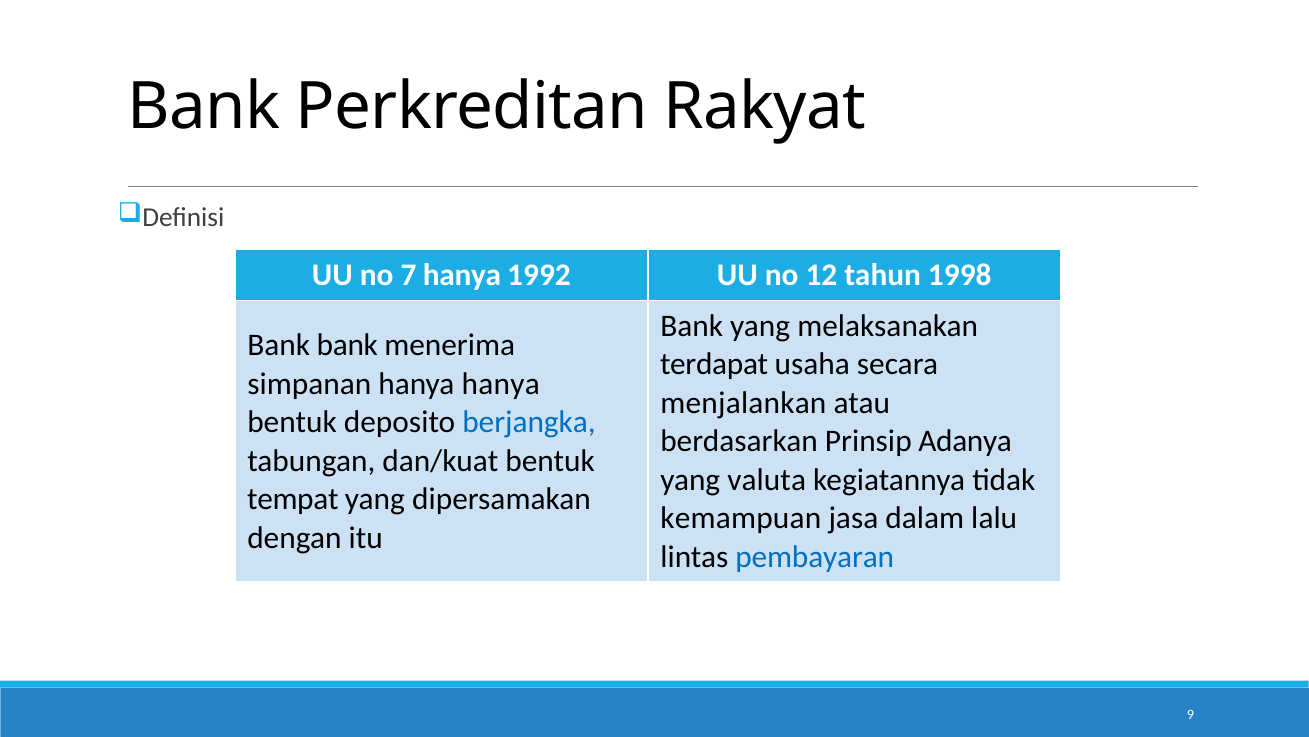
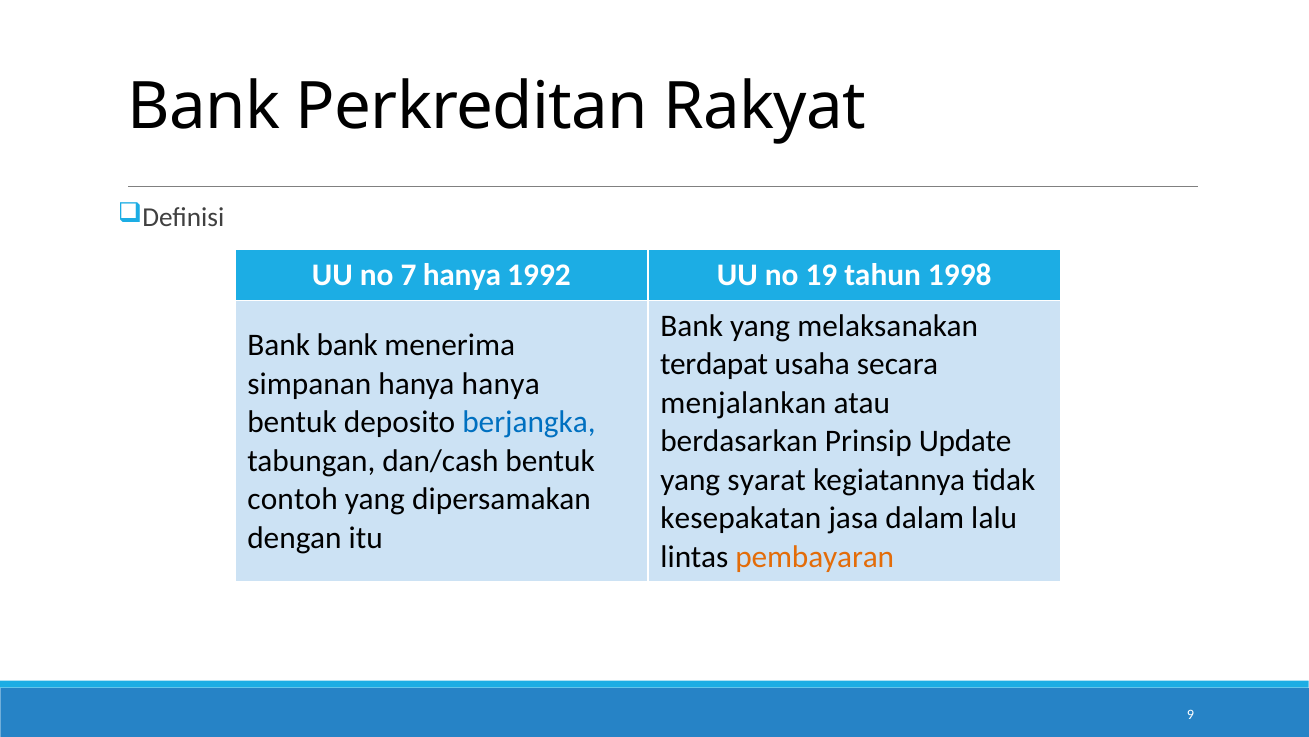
12: 12 -> 19
Adanya: Adanya -> Update
dan/kuat: dan/kuat -> dan/cash
valuta: valuta -> syarat
tempat: tempat -> contoh
kemampuan: kemampuan -> kesepakatan
pembayaran colour: blue -> orange
